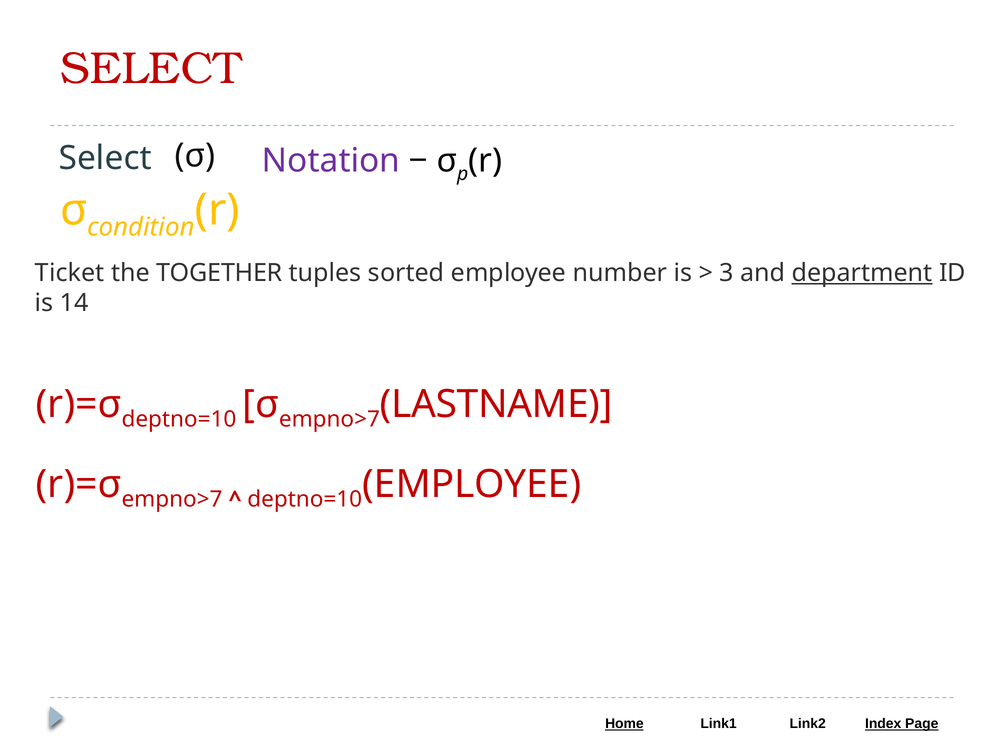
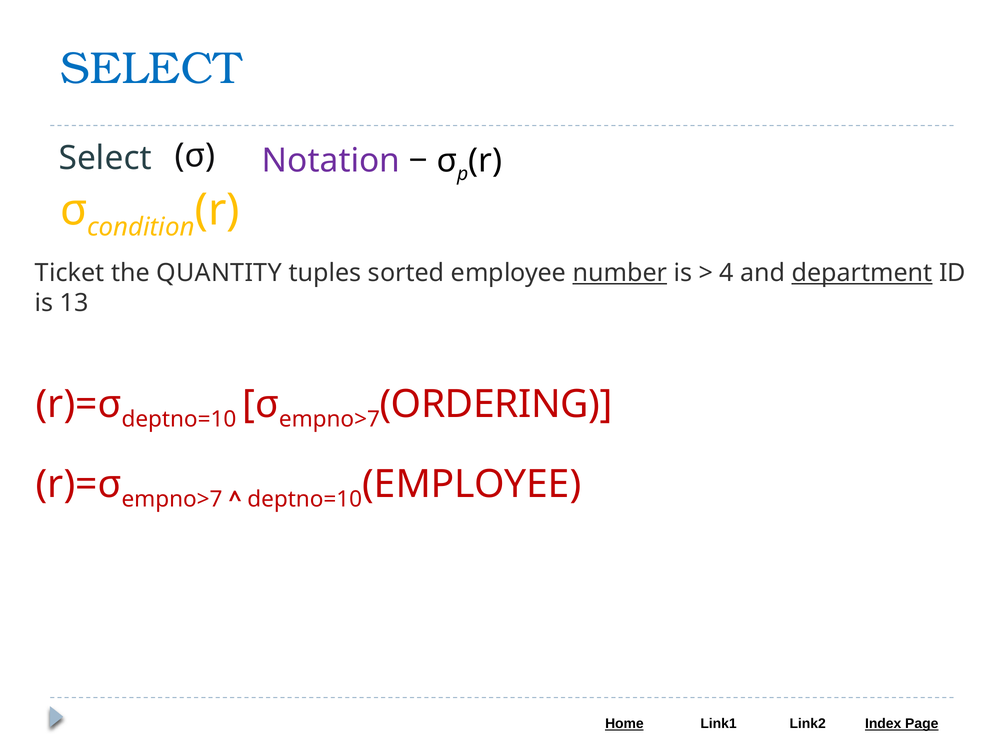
SELECT at (151, 69) colour: red -> blue
TOGETHER: TOGETHER -> QUANTITY
number underline: none -> present
3: 3 -> 4
14: 14 -> 13
LASTNAME: LASTNAME -> ORDERING
